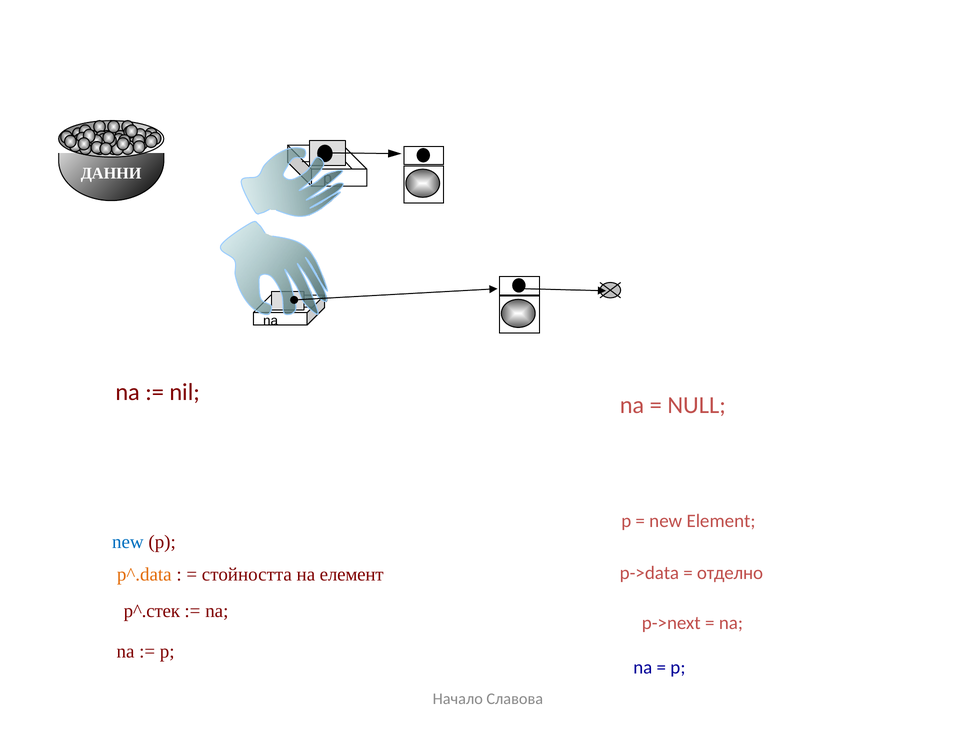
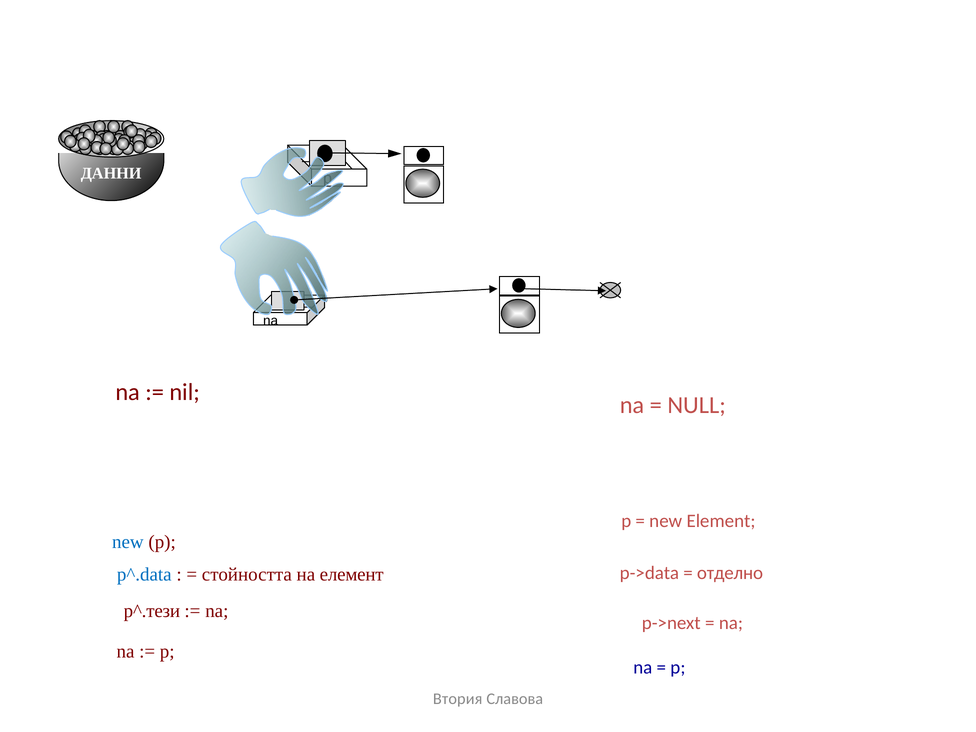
p^.data colour: orange -> blue
p^.стек: p^.стек -> p^.тези
Начало: Начало -> Втория
